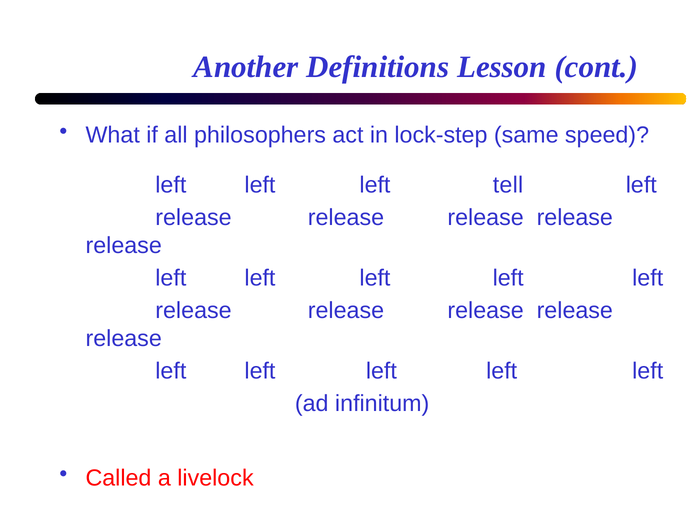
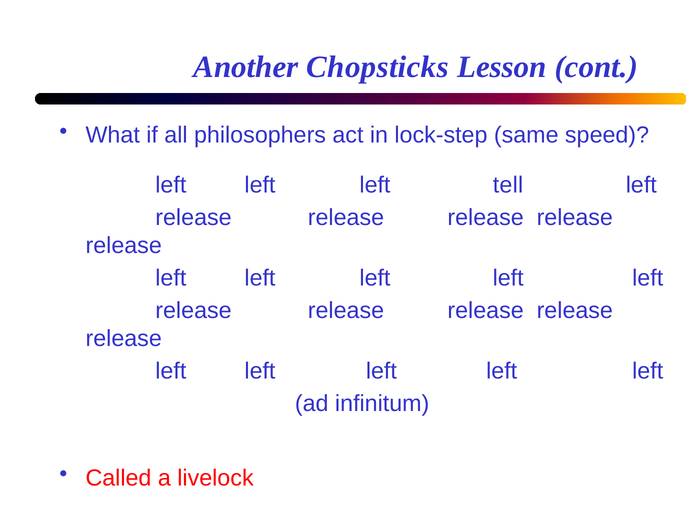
Definitions: Definitions -> Chopsticks
